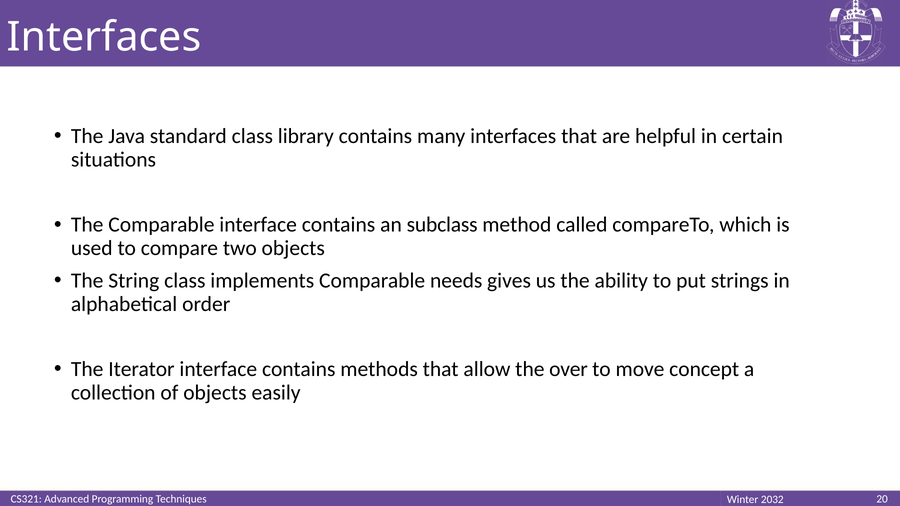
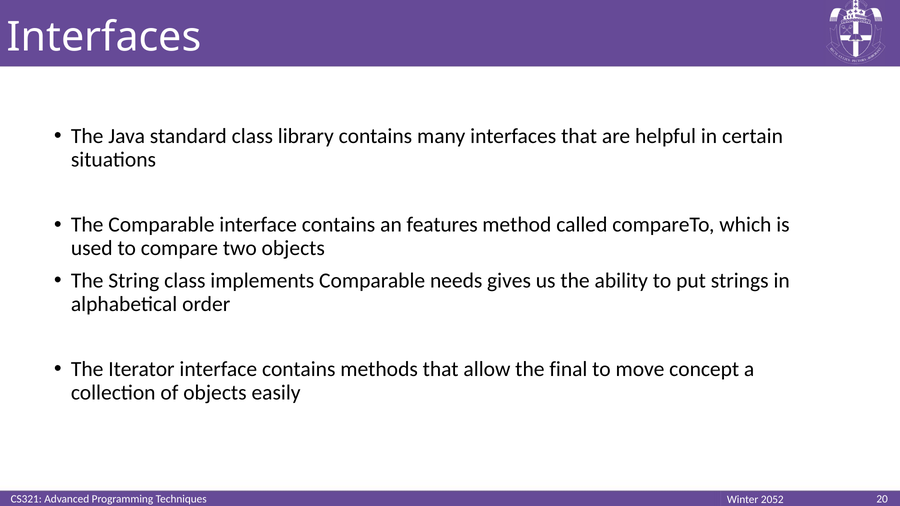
subclass: subclass -> features
over: over -> final
2032: 2032 -> 2052
